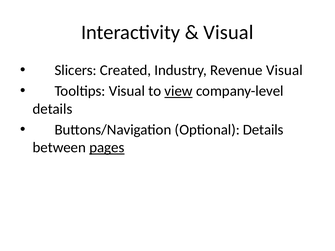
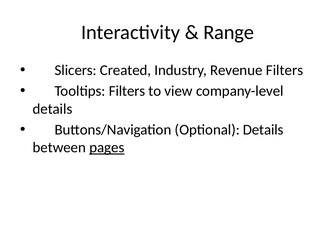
Visual at (228, 32): Visual -> Range
Revenue Visual: Visual -> Filters
Visual at (127, 91): Visual -> Filters
view underline: present -> none
